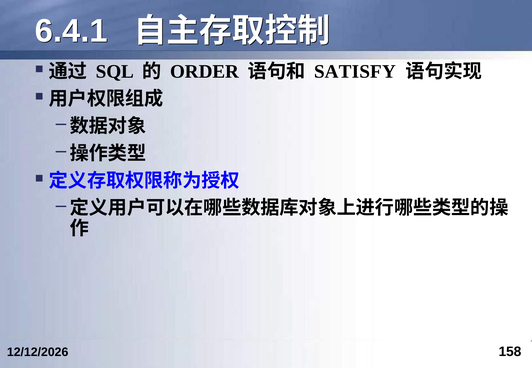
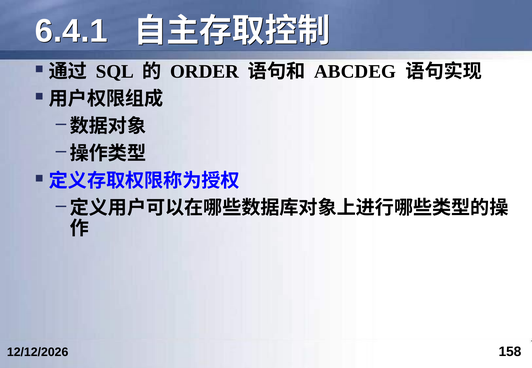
SATISFY: SATISFY -> ABCDEG
